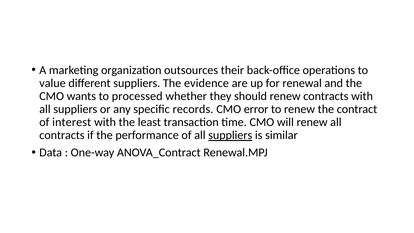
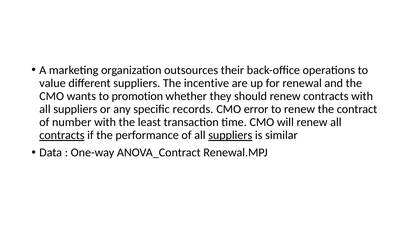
evidence: evidence -> incentive
processed: processed -> promotion
interest: interest -> number
contracts at (62, 135) underline: none -> present
